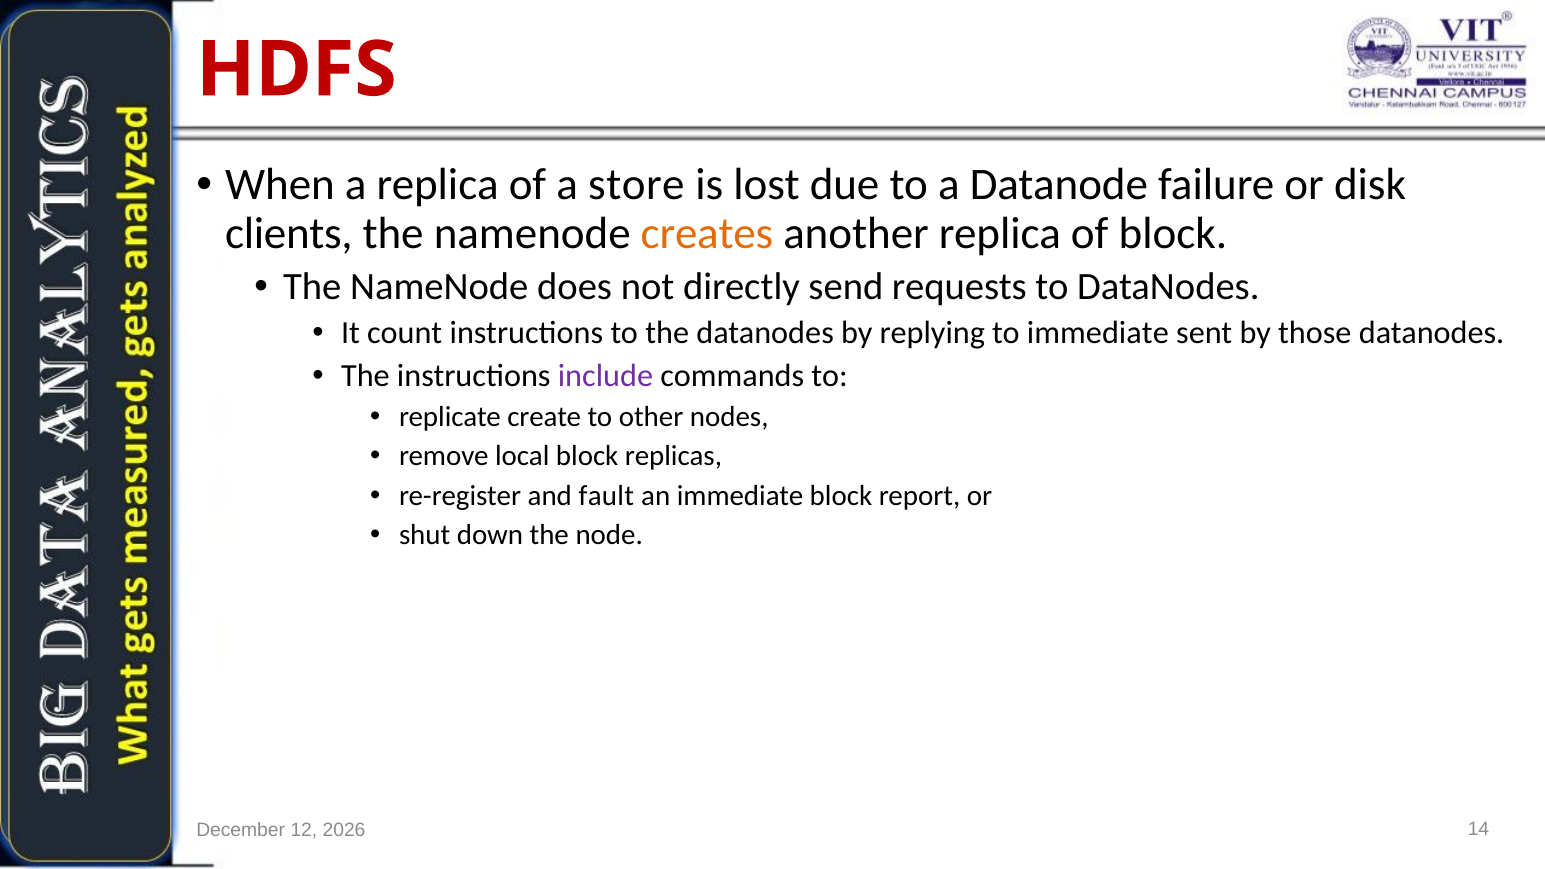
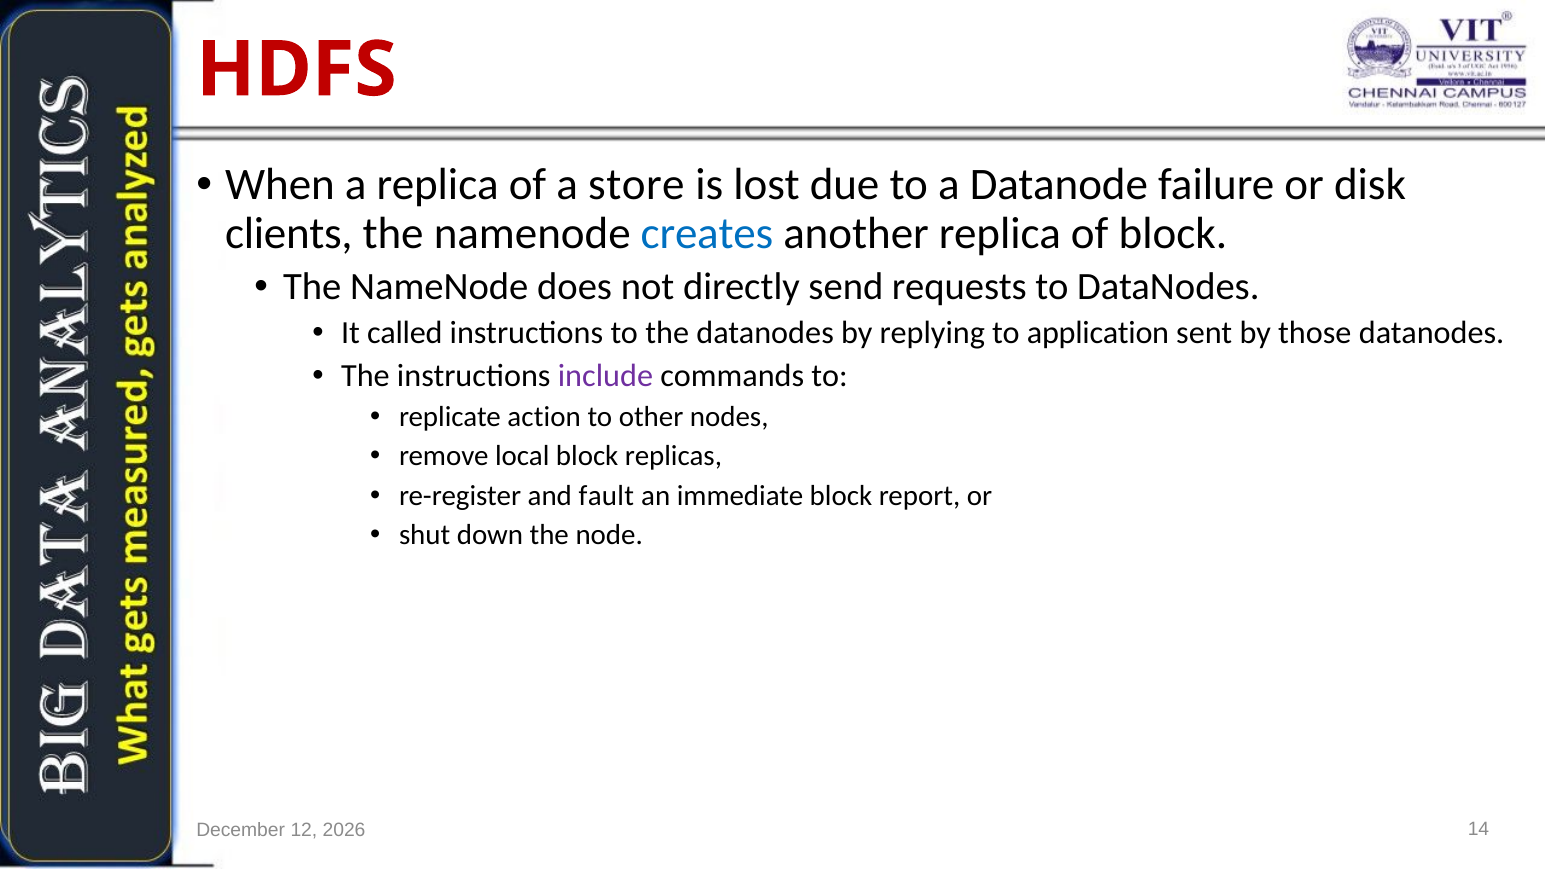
creates colour: orange -> blue
count: count -> called
to immediate: immediate -> application
create: create -> action
